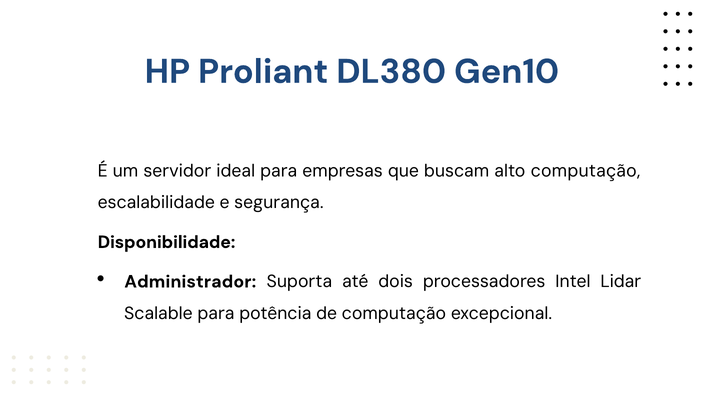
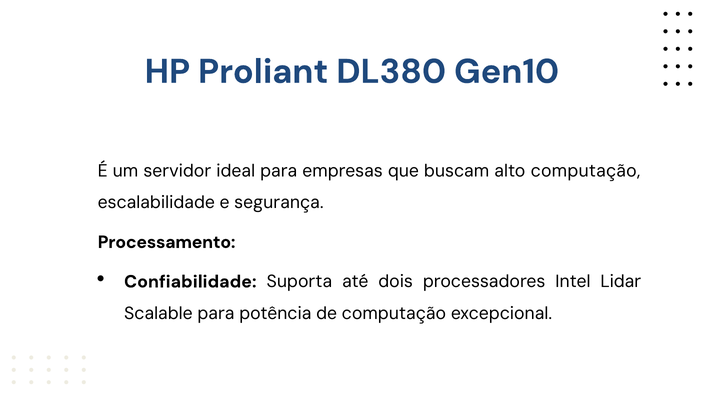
Disponibilidade: Disponibilidade -> Processamento
Administrador: Administrador -> Confiabilidade
